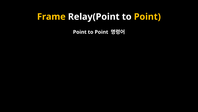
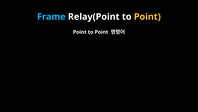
Frame colour: yellow -> light blue
